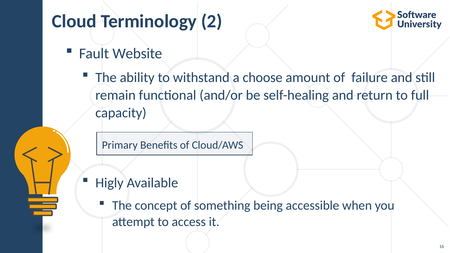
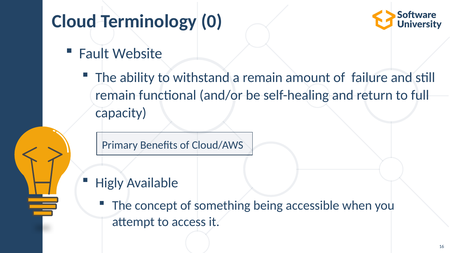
2: 2 -> 0
a choose: choose -> remain
